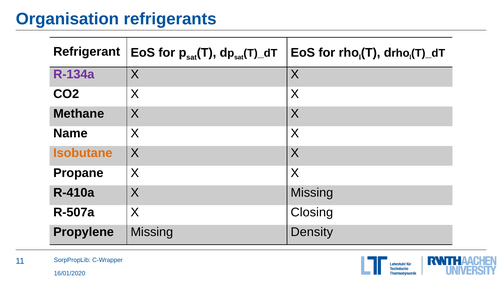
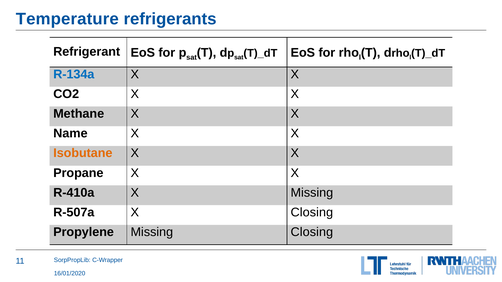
Organisation: Organisation -> Temperature
R-134a colour: purple -> blue
Missing Density: Density -> Closing
